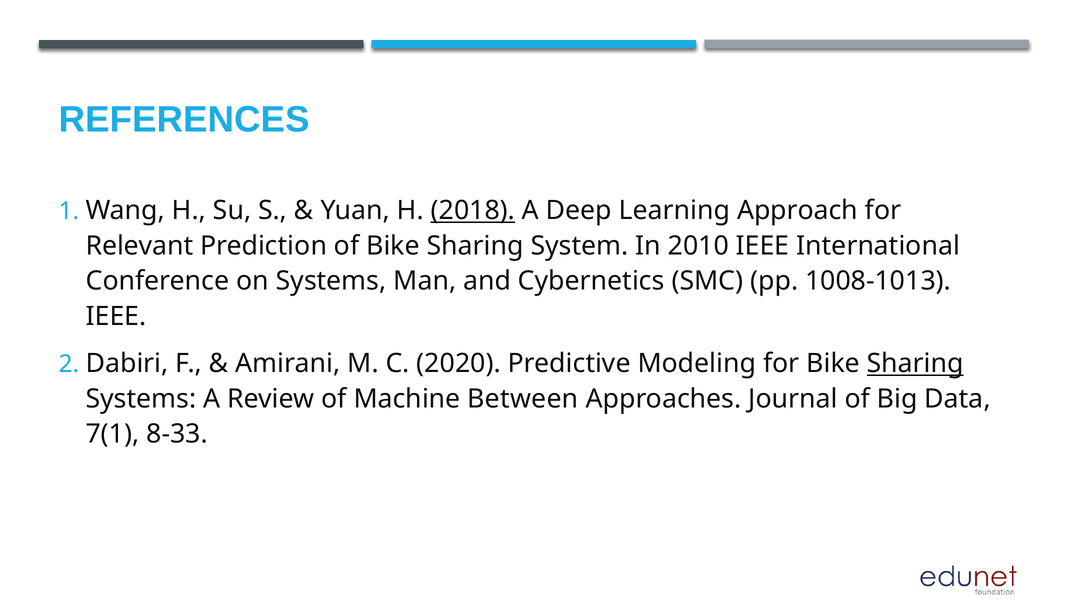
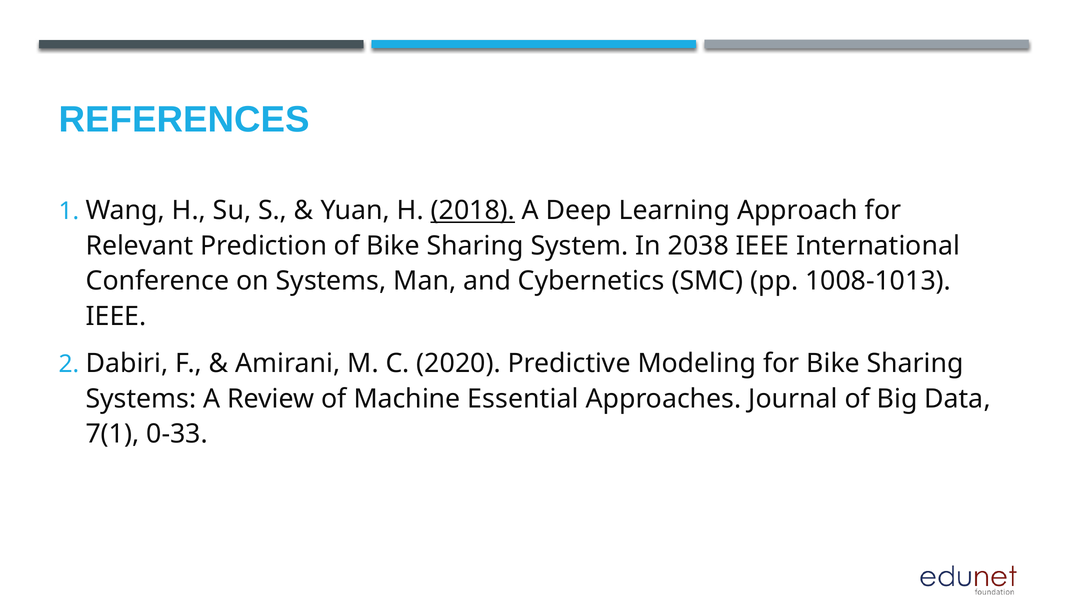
2010: 2010 -> 2038
Sharing at (915, 363) underline: present -> none
Between: Between -> Essential
8-33: 8-33 -> 0-33
